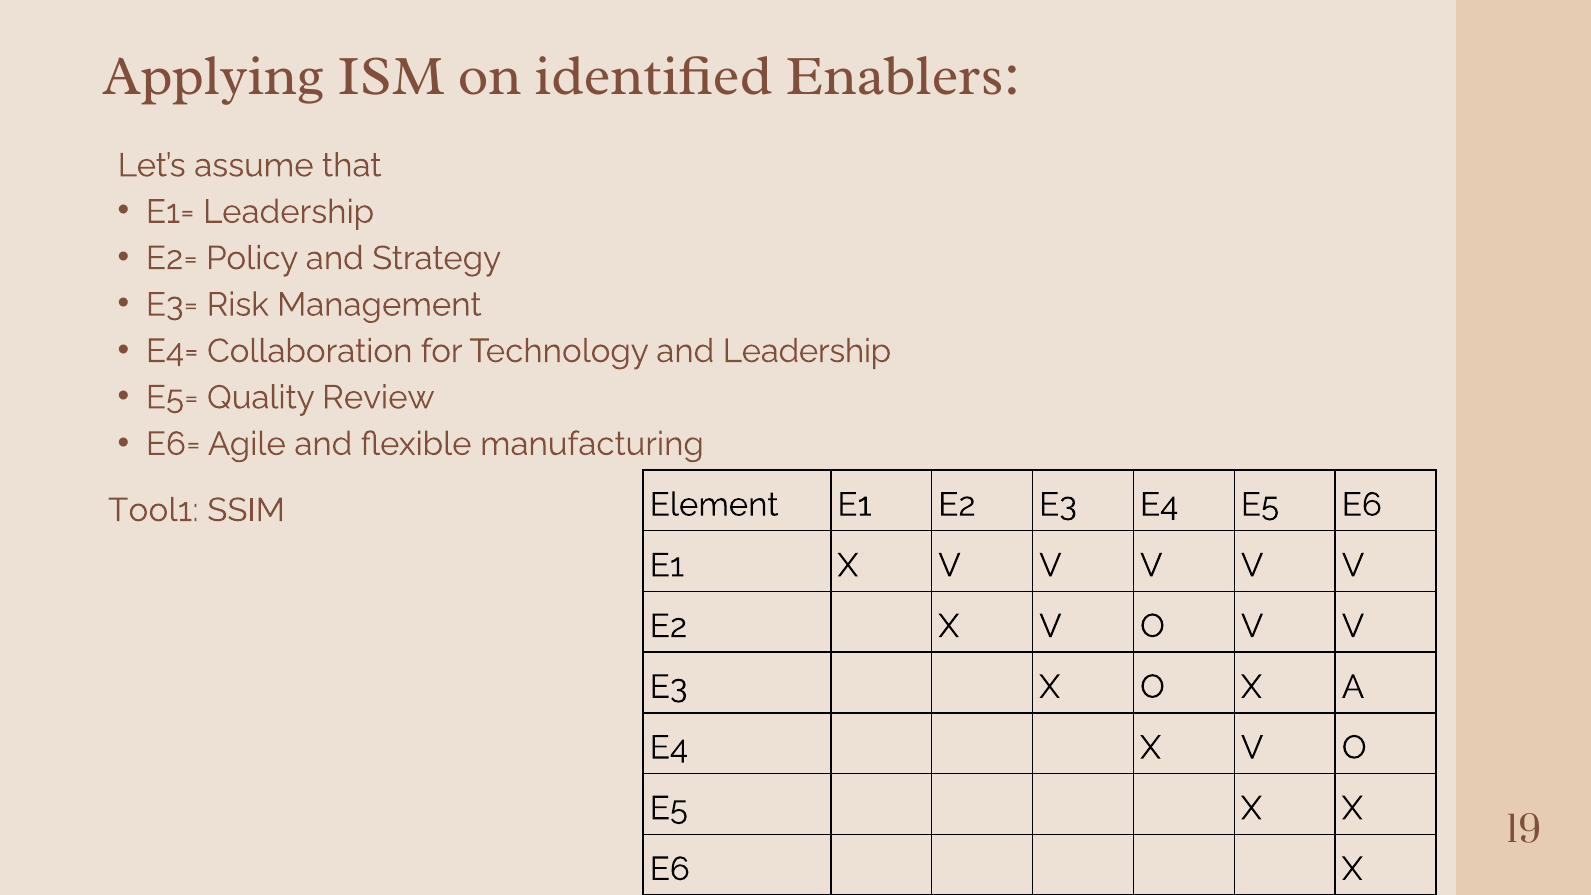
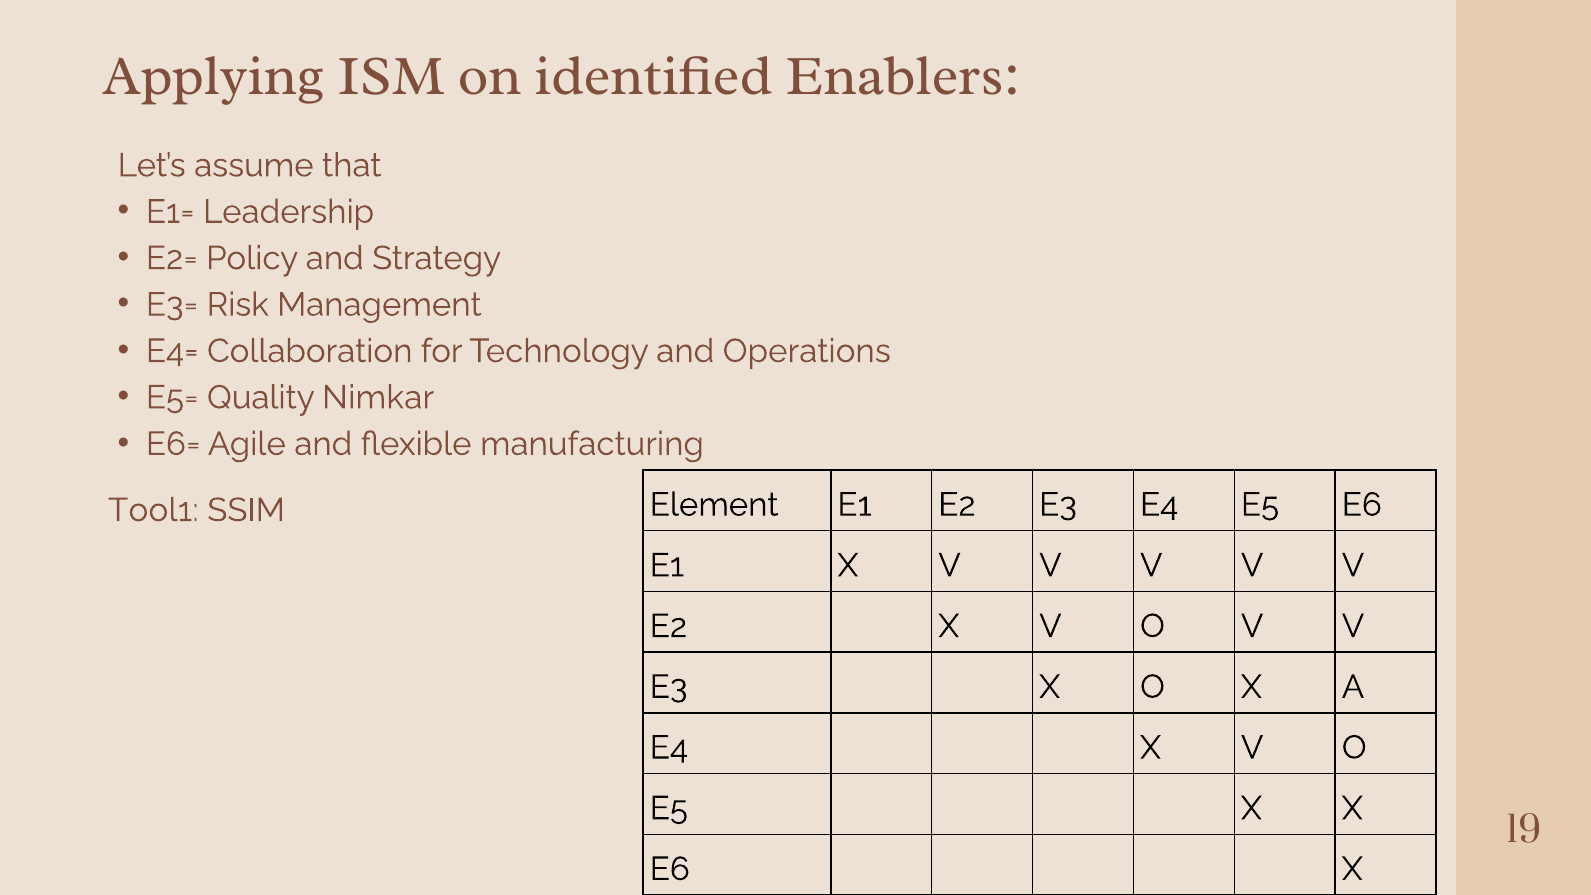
and Leadership: Leadership -> Operations
Review: Review -> Nimkar
